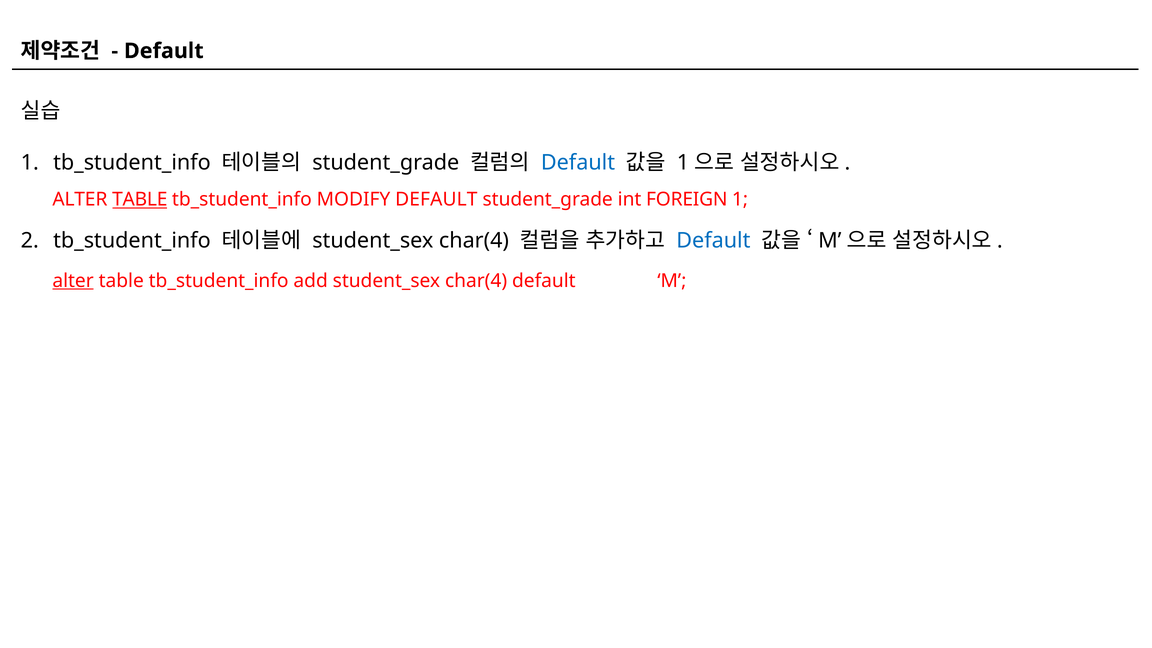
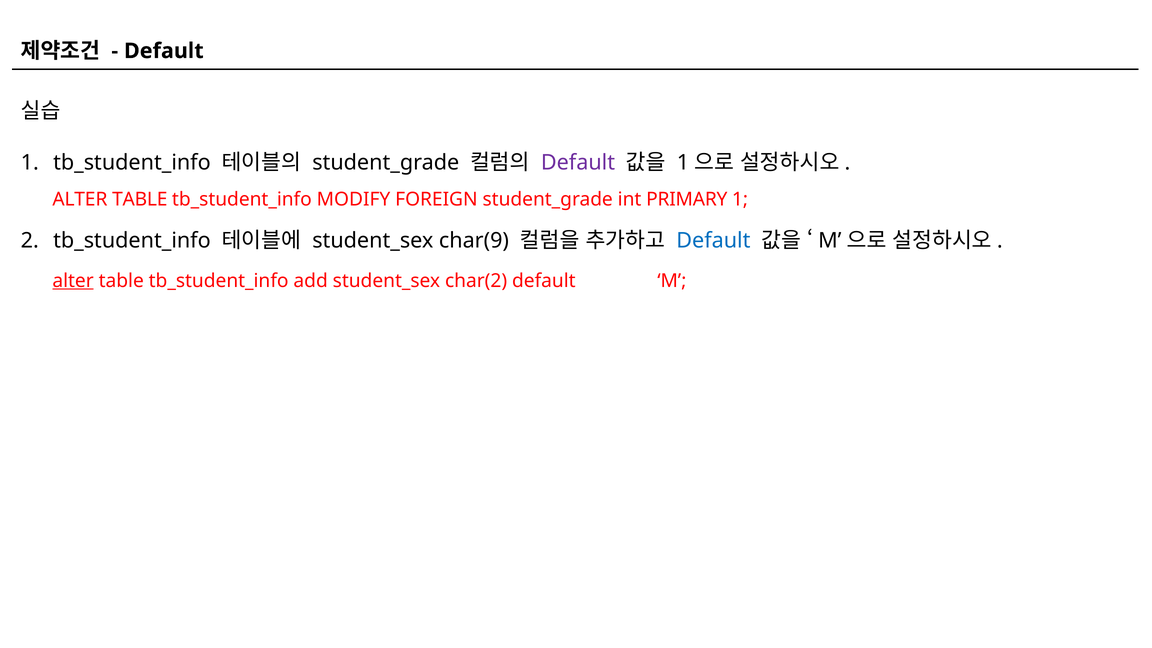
Default at (578, 163) colour: blue -> purple
TABLE at (140, 200) underline: present -> none
MODIFY DEFAULT: DEFAULT -> FOREIGN
FOREIGN: FOREIGN -> PRIMARY
char(4 at (474, 241): char(4 -> char(9
add student_sex char(4: char(4 -> char(2
